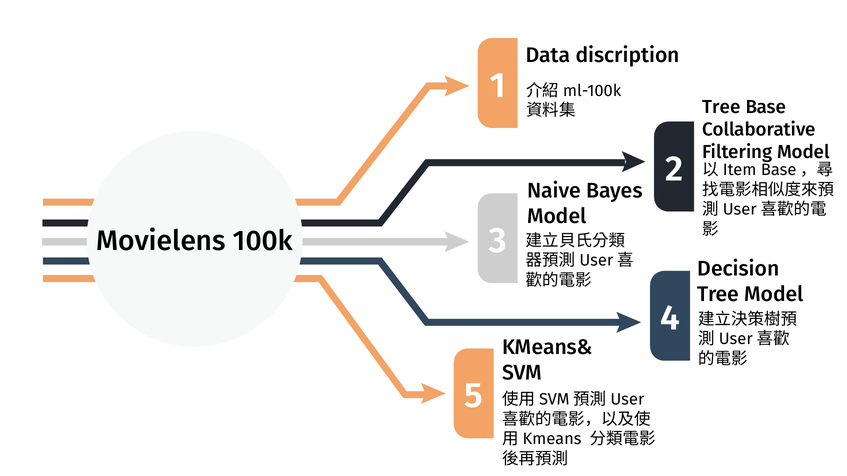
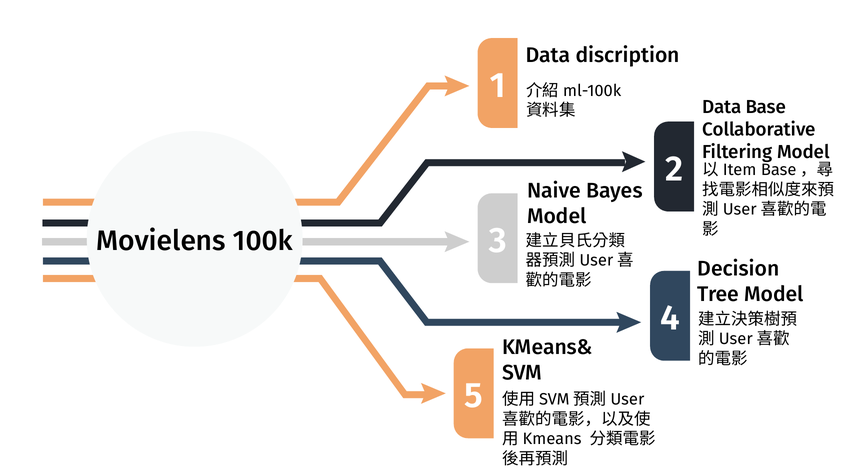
Tree at (722, 107): Tree -> Data
